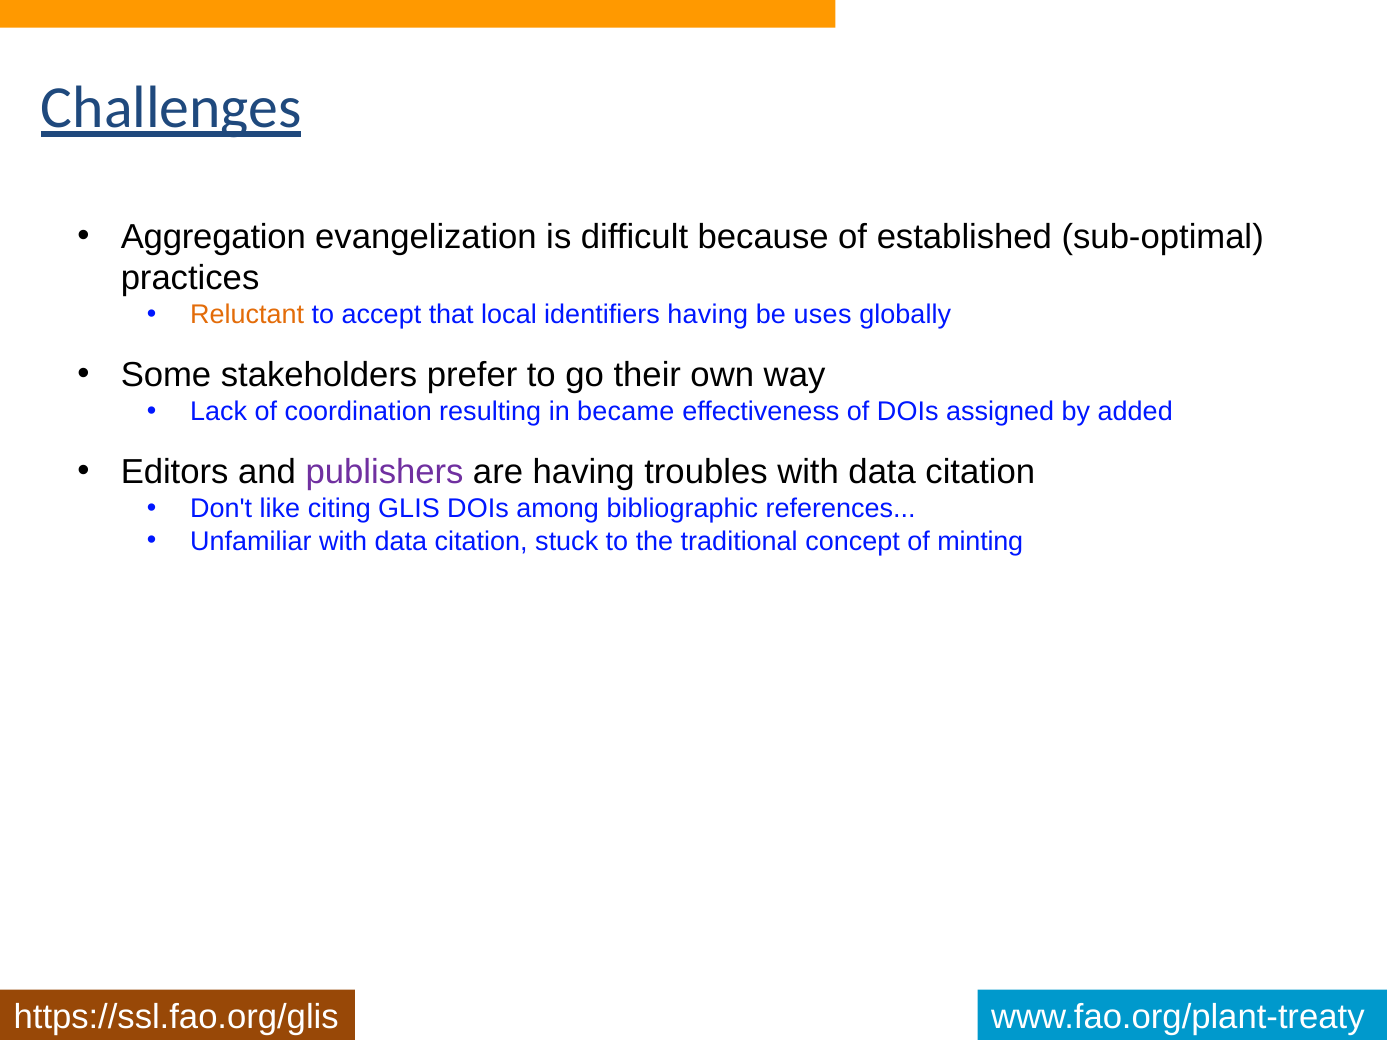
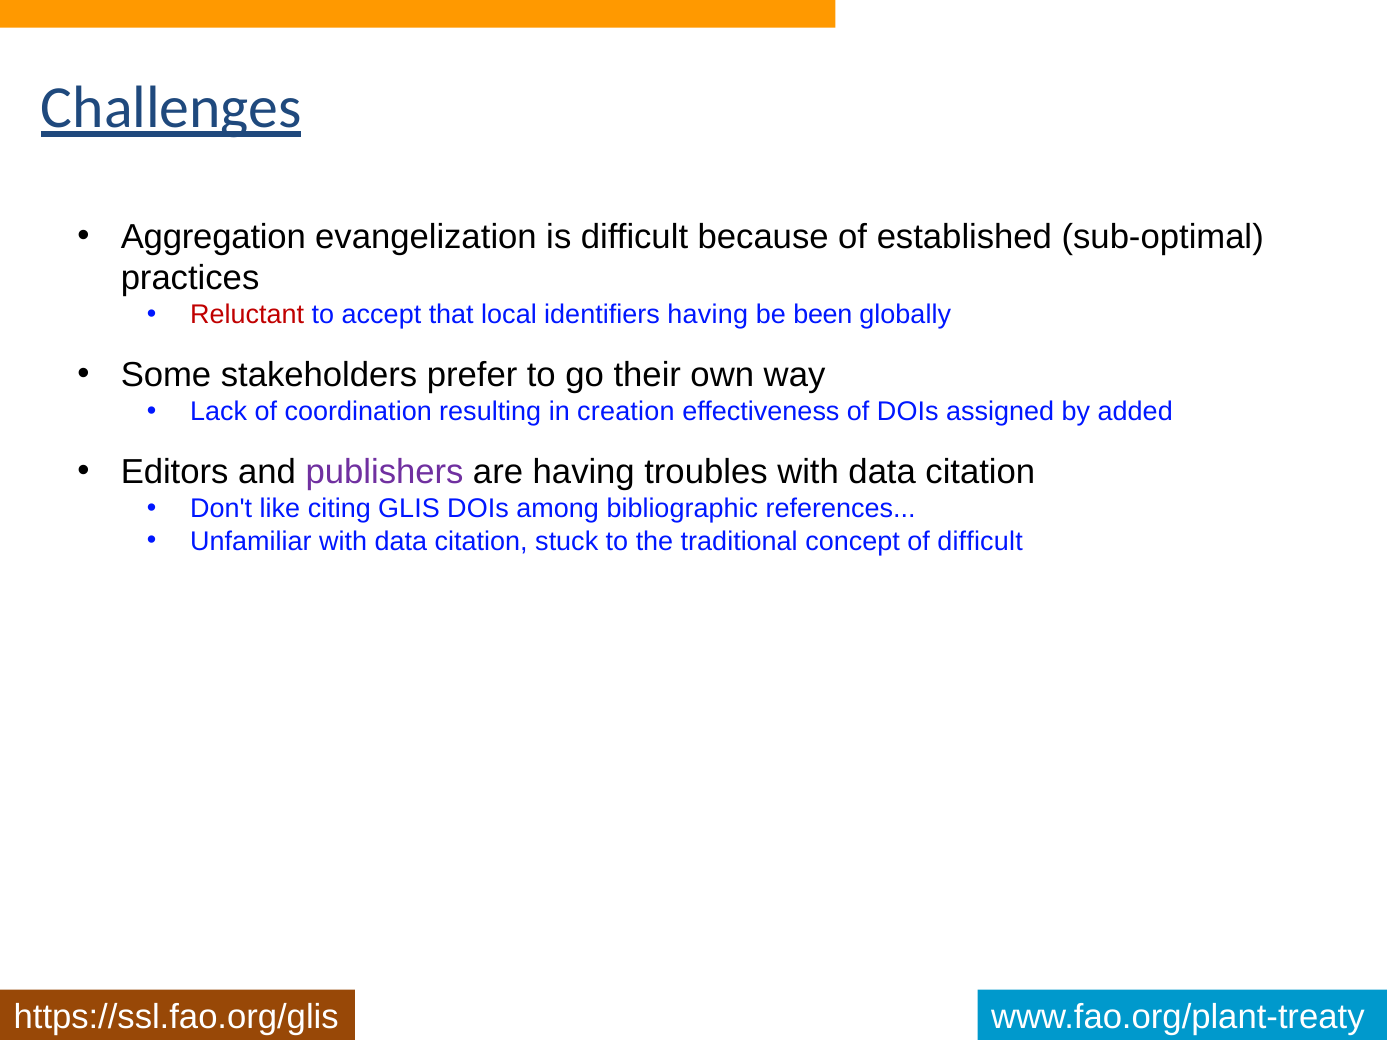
Reluctant colour: orange -> red
uses: uses -> been
became: became -> creation
of minting: minting -> difficult
